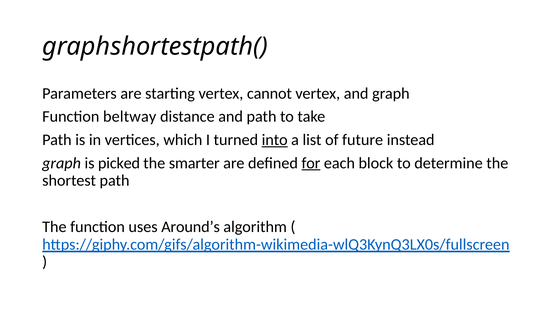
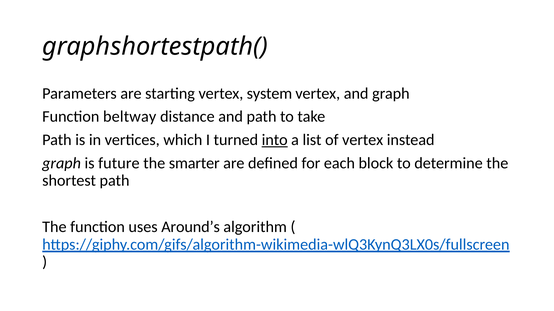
cannot: cannot -> system
of future: future -> vertex
picked: picked -> future
for underline: present -> none
